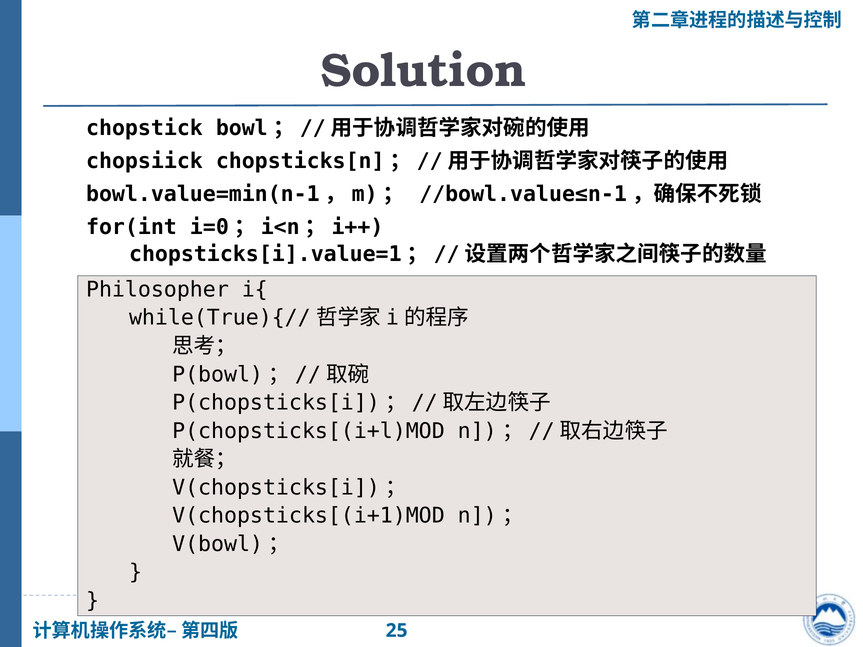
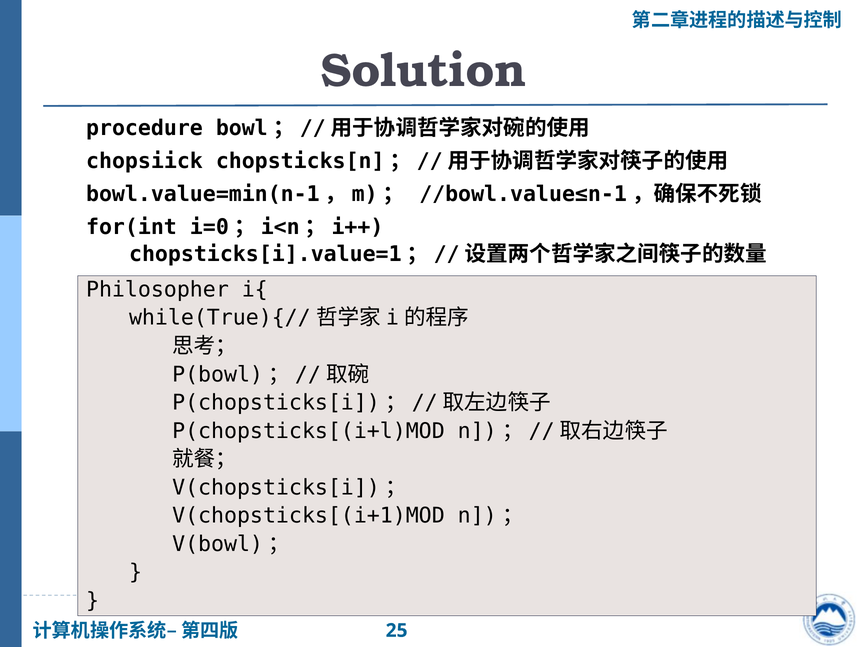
chopstick: chopstick -> procedure
